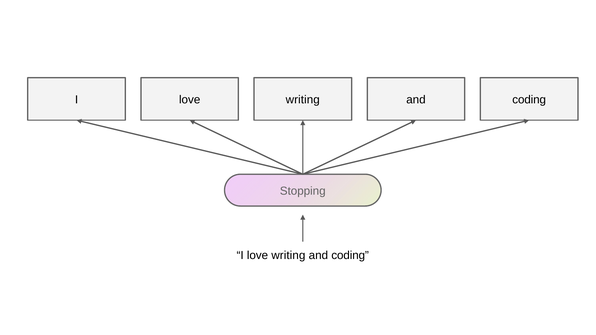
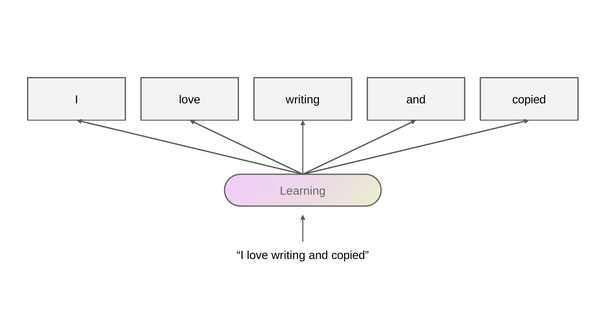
coding at (529, 100): coding -> copied
Stopping: Stopping -> Learning
coding at (350, 256): coding -> copied
